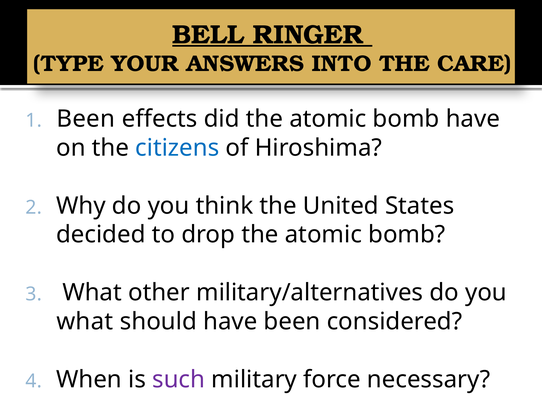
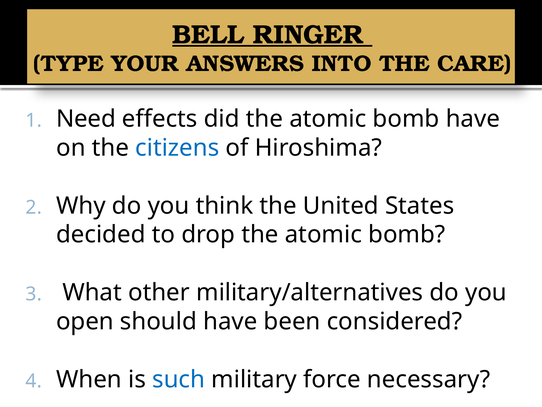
Been at (86, 119): Been -> Need
what at (85, 321): what -> open
such colour: purple -> blue
